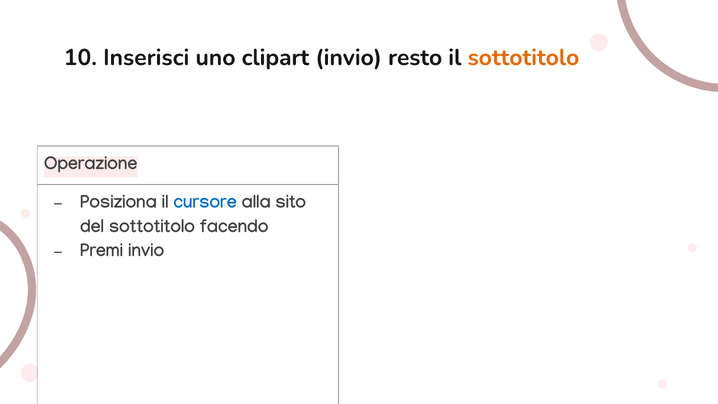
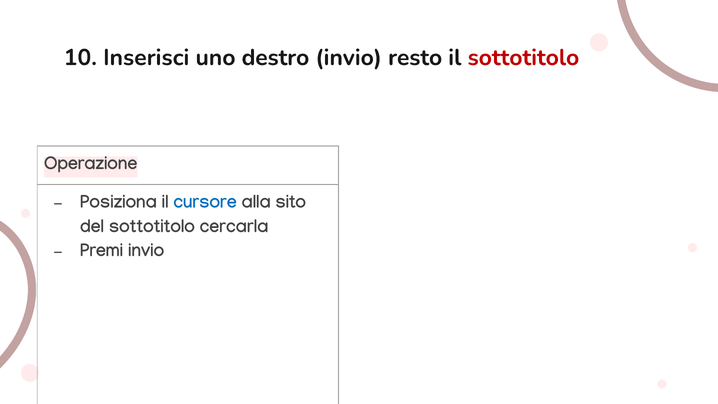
clipart: clipart -> destro
sottotitolo at (523, 57) colour: orange -> red
facendo: facendo -> cercarla
